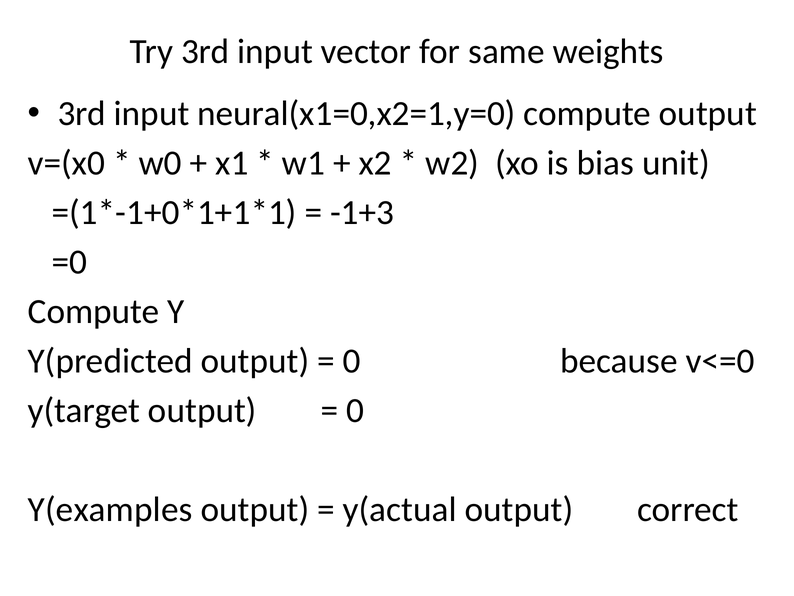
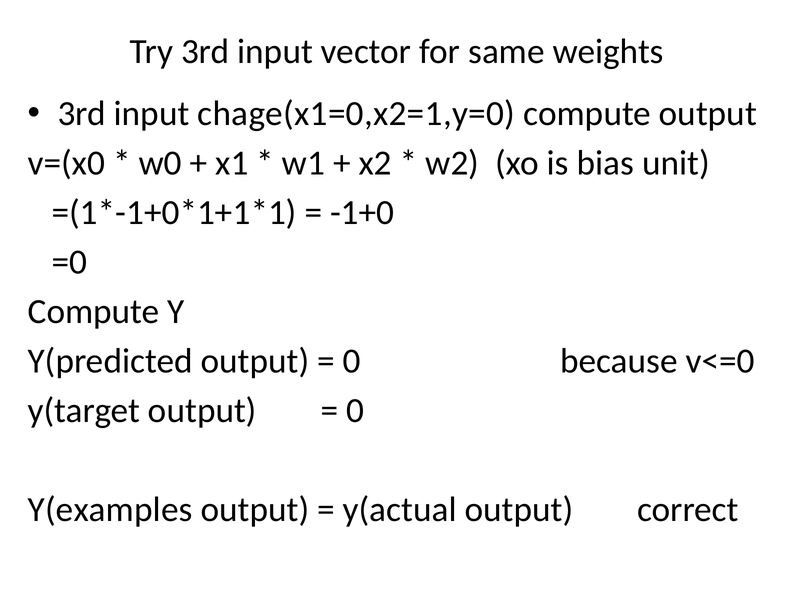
neural(x1=0,x2=1,y=0: neural(x1=0,x2=1,y=0 -> chage(x1=0,x2=1,y=0
-1+3: -1+3 -> -1+0
